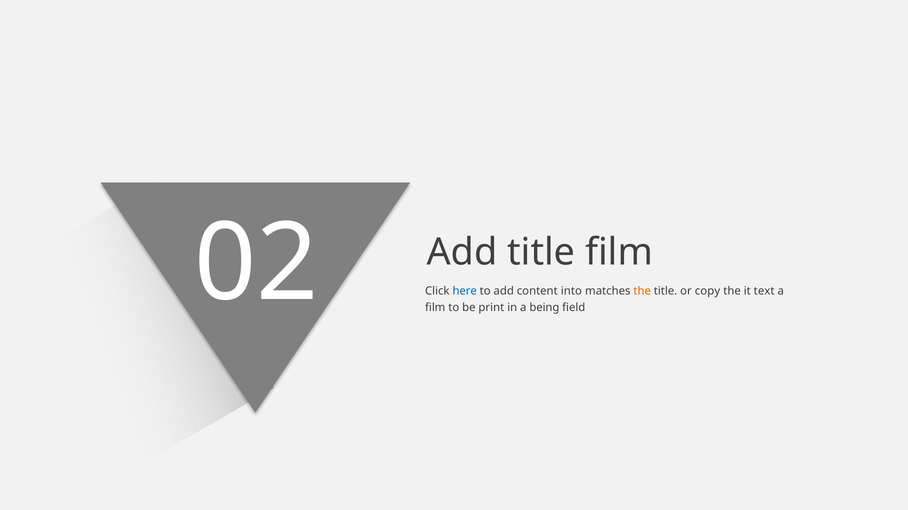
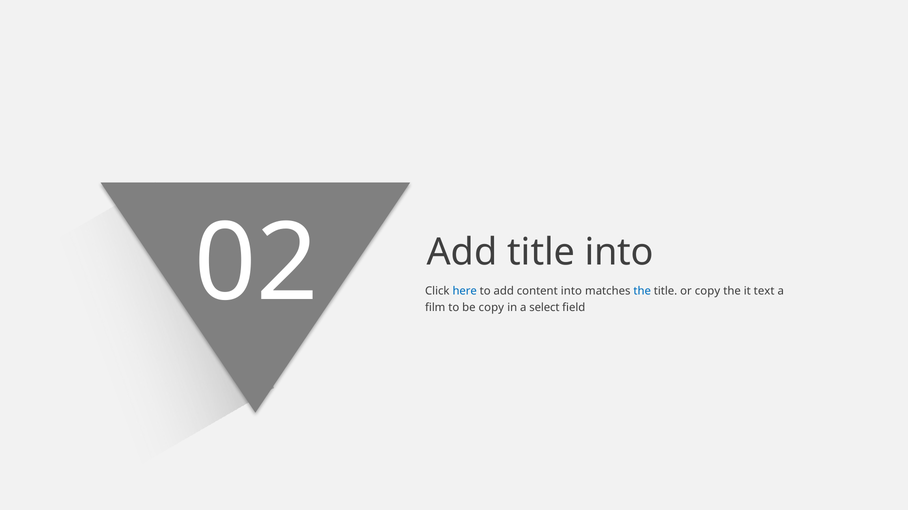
title film: film -> into
the at (642, 292) colour: orange -> blue
be print: print -> copy
being: being -> select
